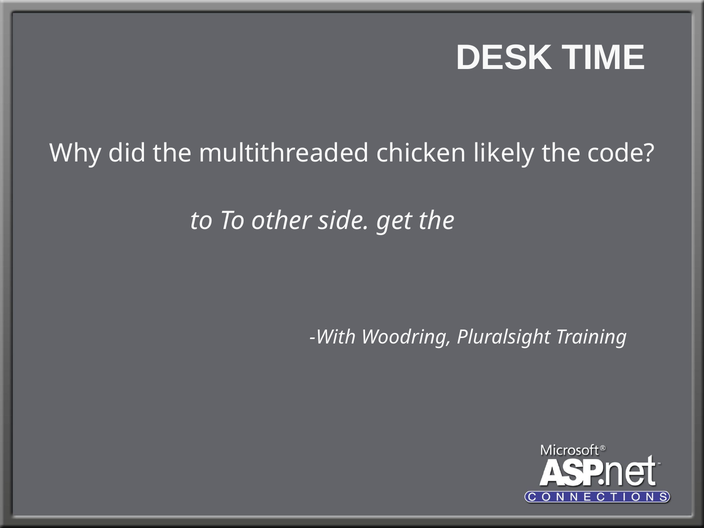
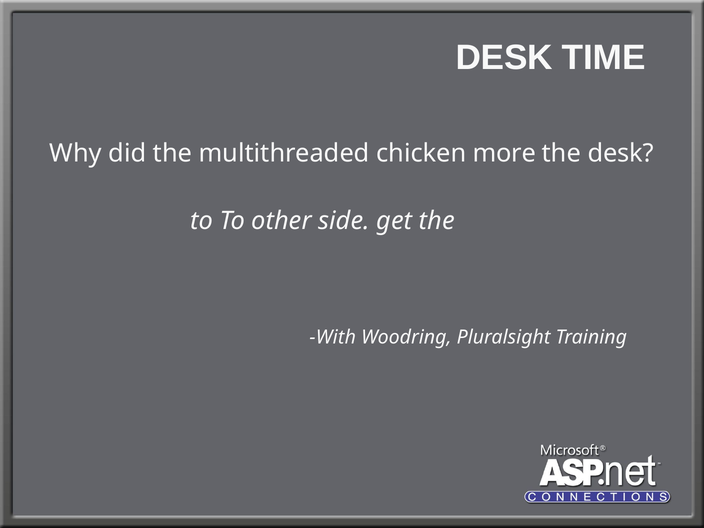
likely: likely -> more
the code: code -> desk
